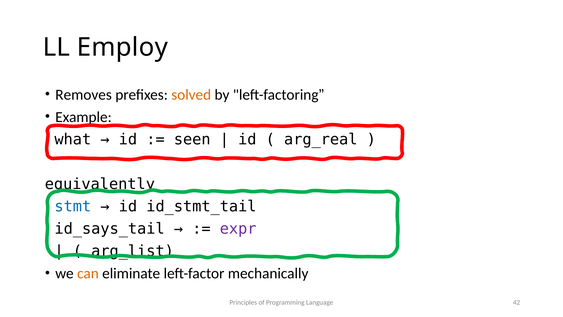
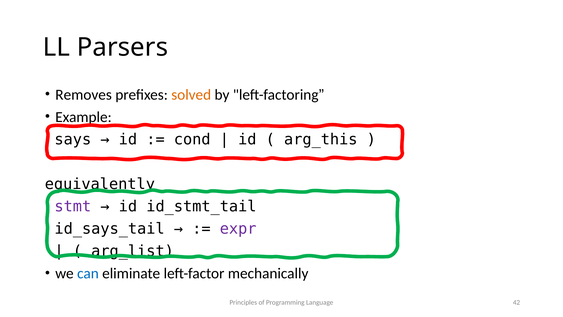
Employ: Employ -> Parsers
what: what -> says
seen: seen -> cond
arg_real: arg_real -> arg_this
stmt colour: blue -> purple
can colour: orange -> blue
